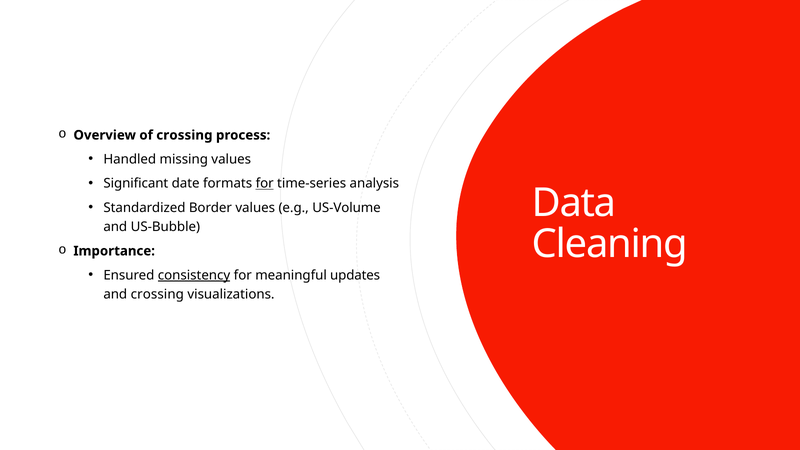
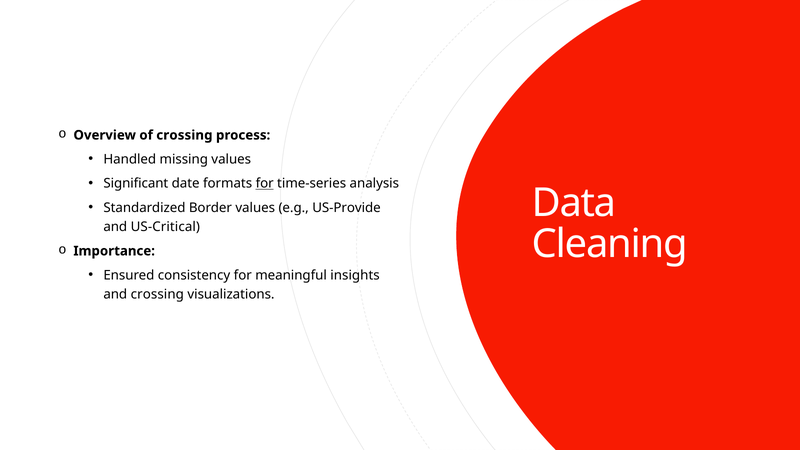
US-Volume: US-Volume -> US-Provide
US-Bubble: US-Bubble -> US-Critical
consistency underline: present -> none
updates: updates -> insights
